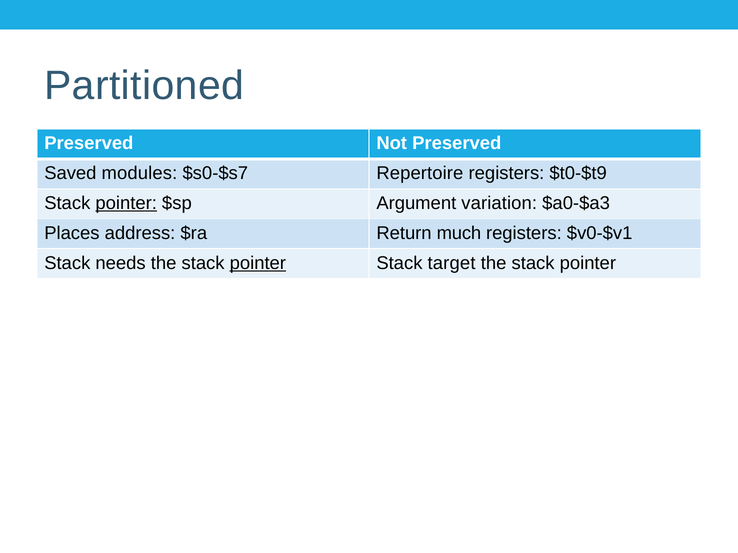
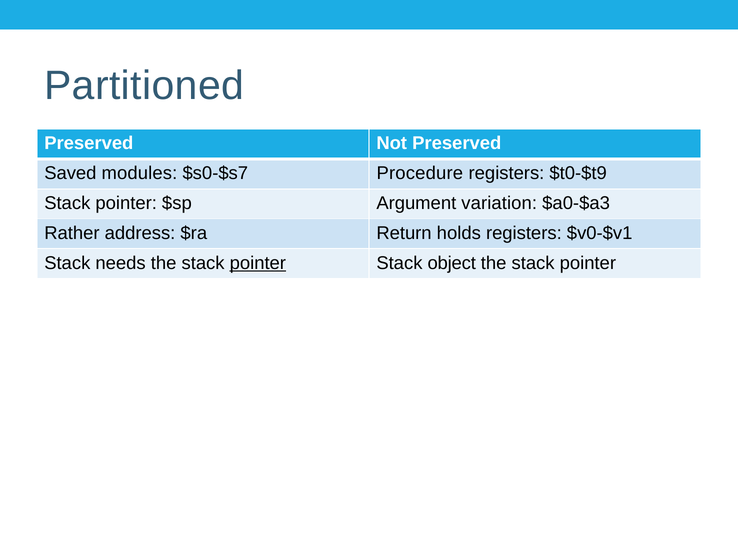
Repertoire: Repertoire -> Procedure
pointer at (126, 203) underline: present -> none
Places: Places -> Rather
much: much -> holds
target: target -> object
